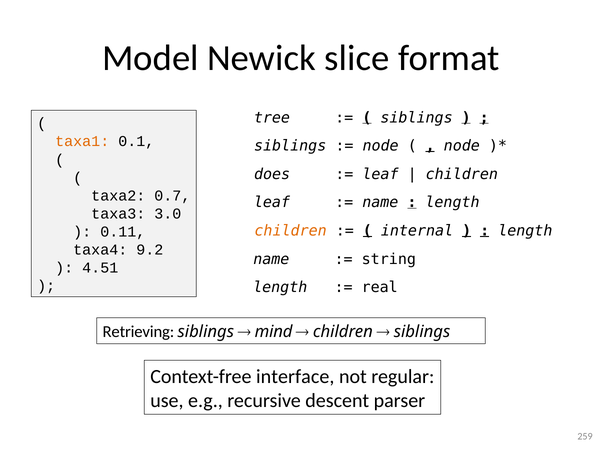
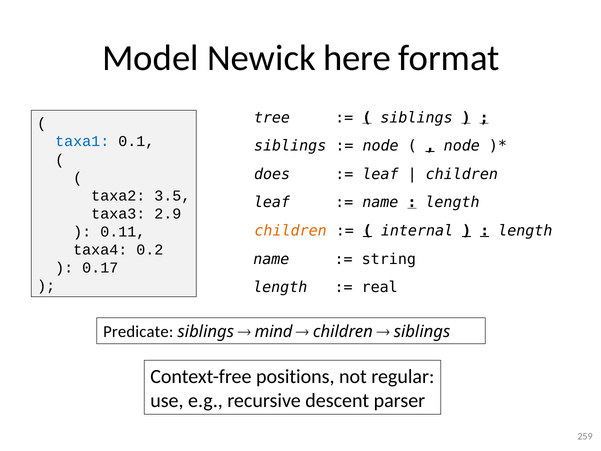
slice: slice -> here
taxa1 colour: orange -> blue
0.7: 0.7 -> 3.5
3.0: 3.0 -> 2.9
9.2: 9.2 -> 0.2
4.51: 4.51 -> 0.17
Retrieving: Retrieving -> Predicate
interface: interface -> positions
